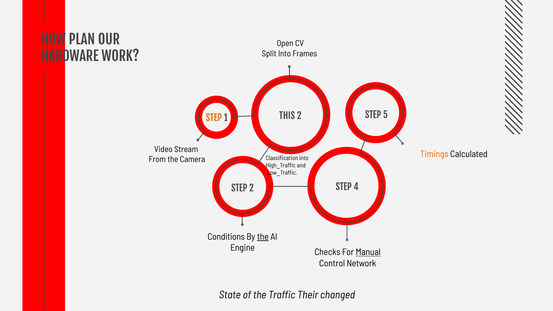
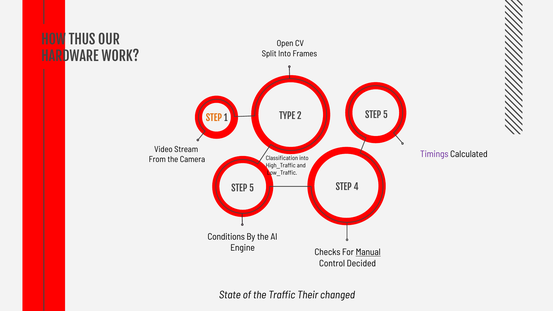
PLAN: PLAN -> THUS
THIS: THIS -> TYPE
Timings colour: orange -> purple
2 at (251, 189): 2 -> 5
the at (263, 237) underline: present -> none
Network: Network -> Decided
